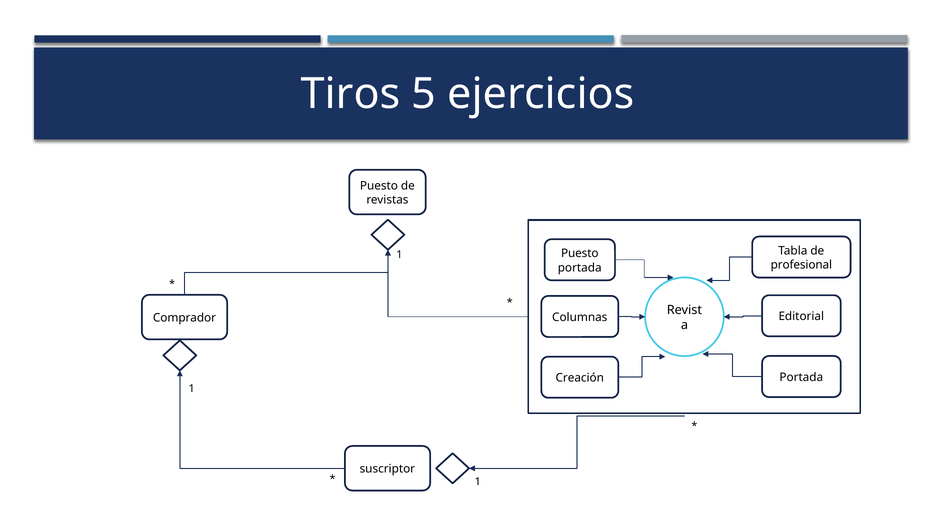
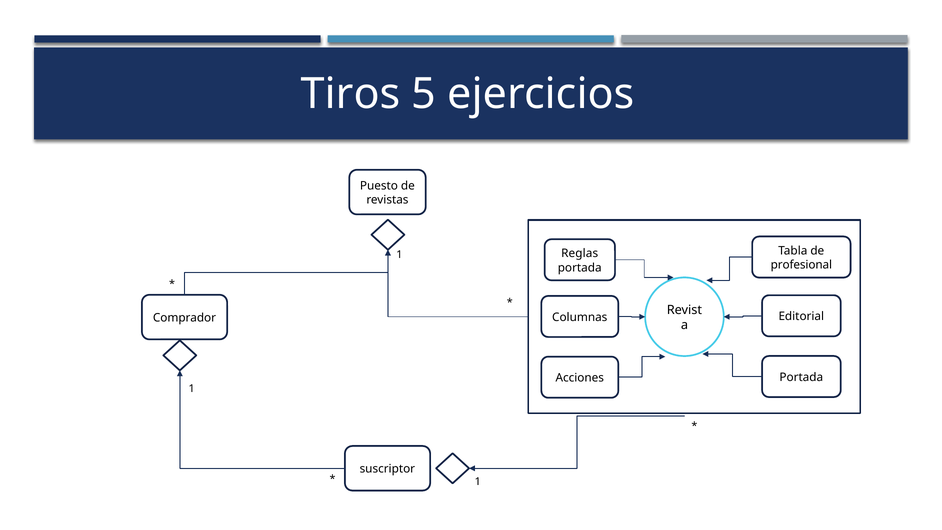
Puesto at (580, 253): Puesto -> Reglas
Creación: Creación -> Acciones
